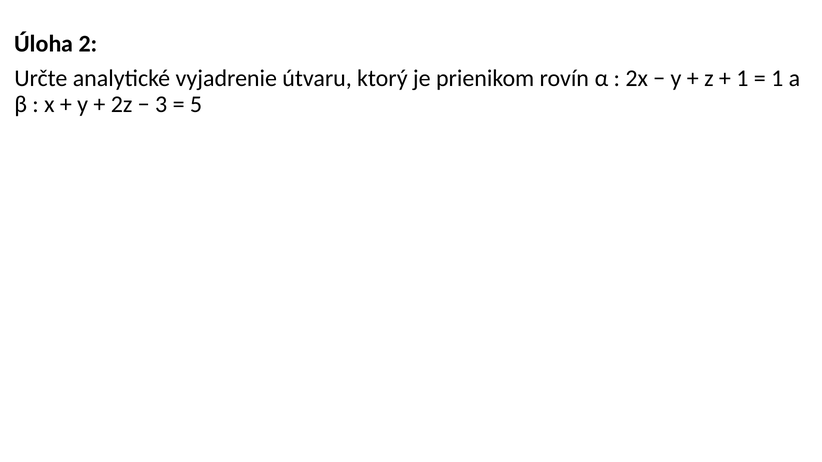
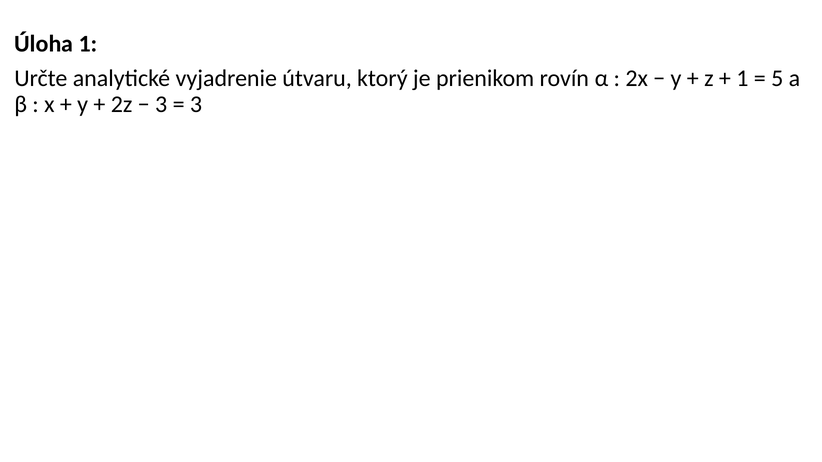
Úloha 2: 2 -> 1
1 at (777, 78): 1 -> 5
5 at (196, 104): 5 -> 3
